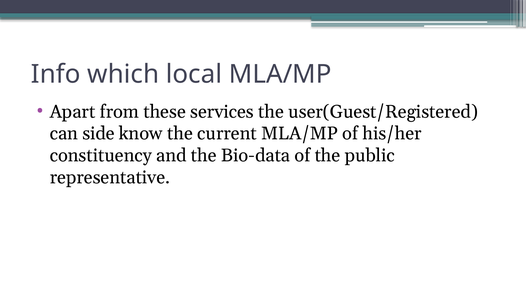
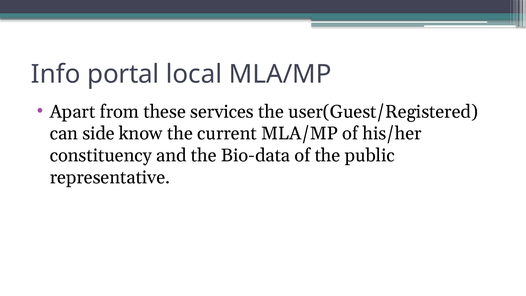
which: which -> portal
